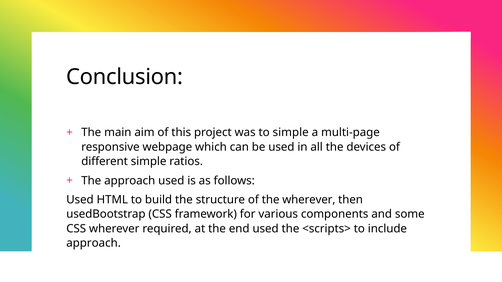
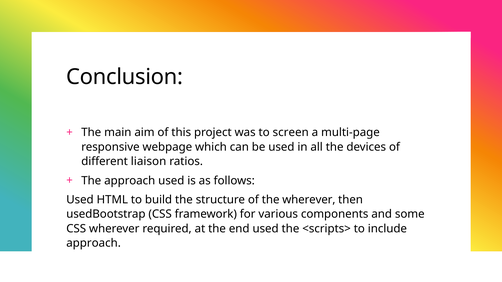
to simple: simple -> screen
different simple: simple -> liaison
